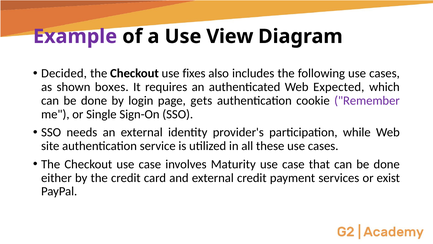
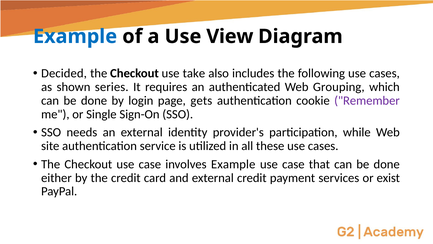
Example at (75, 36) colour: purple -> blue
fixes: fixes -> take
boxes: boxes -> series
Expected: Expected -> Grouping
involves Maturity: Maturity -> Example
